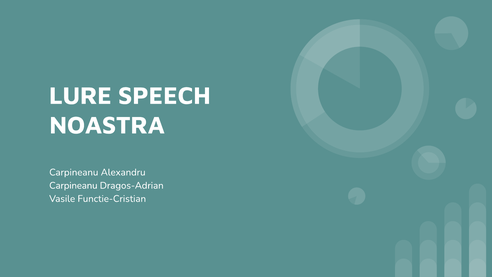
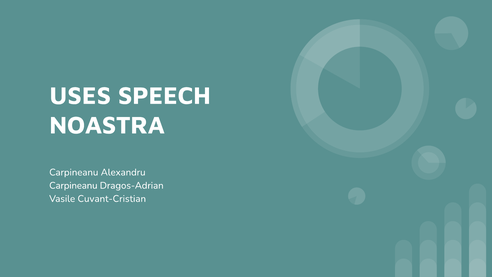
LURE: LURE -> USES
Functie-Cristian: Functie-Cristian -> Cuvant-Cristian
